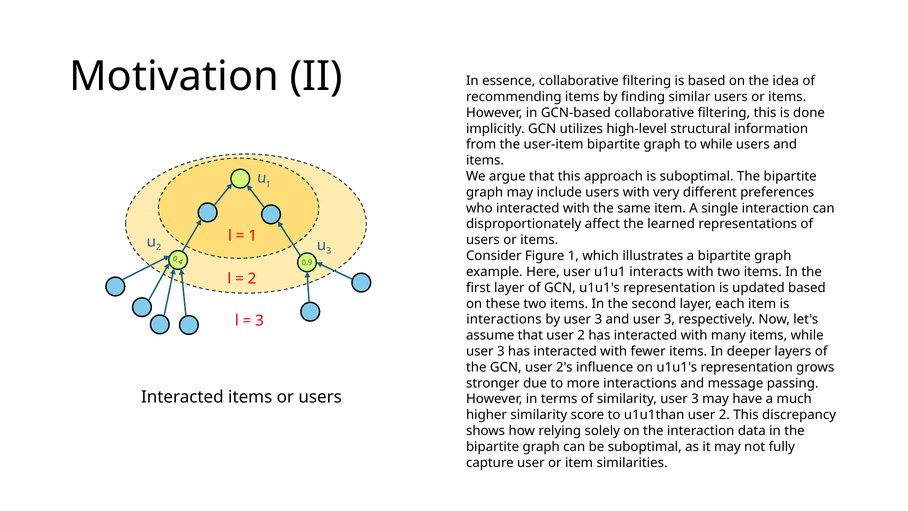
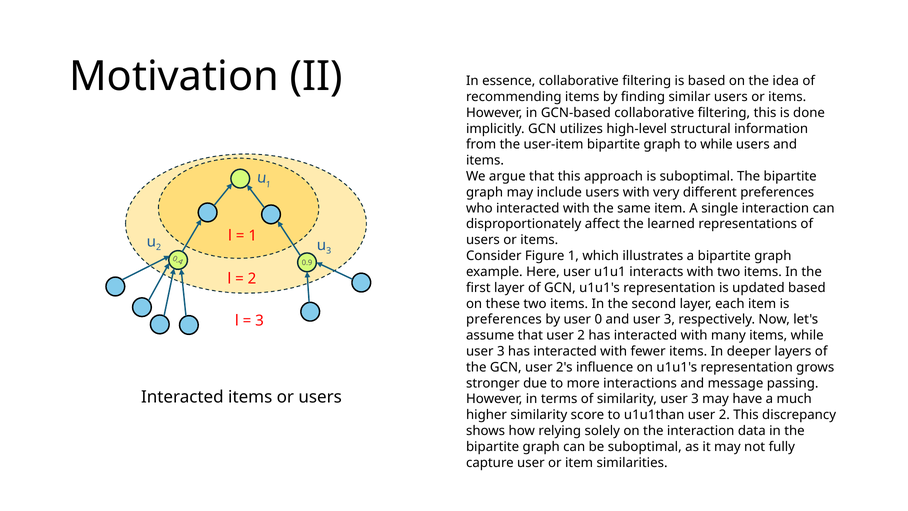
interactions at (504, 319): interactions -> preferences
by user 3: 3 -> 0
